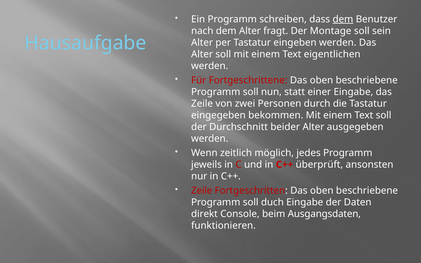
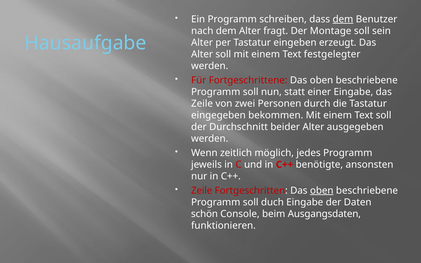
eingeben werden: werden -> erzeugt
eigentlichen: eigentlichen -> festgelegter
überprüft: überprüft -> benötigte
oben at (322, 190) underline: none -> present
direkt: direkt -> schön
